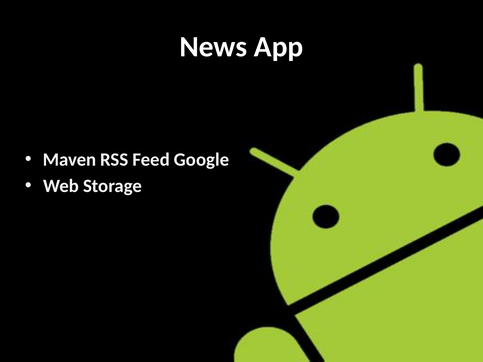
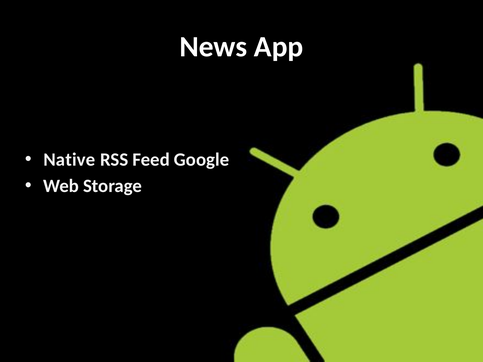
Maven: Maven -> Native
